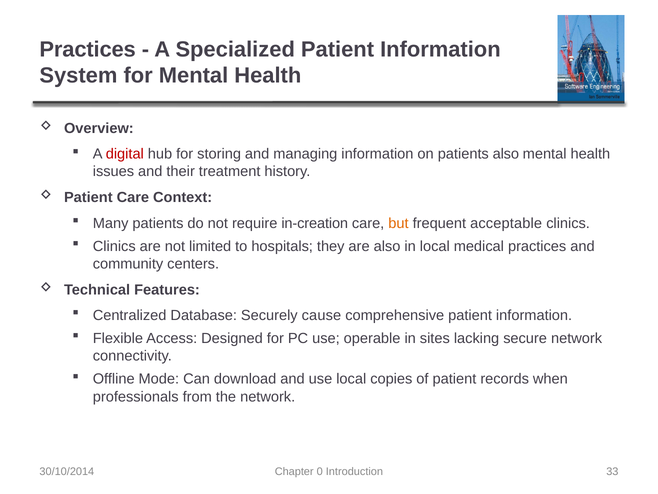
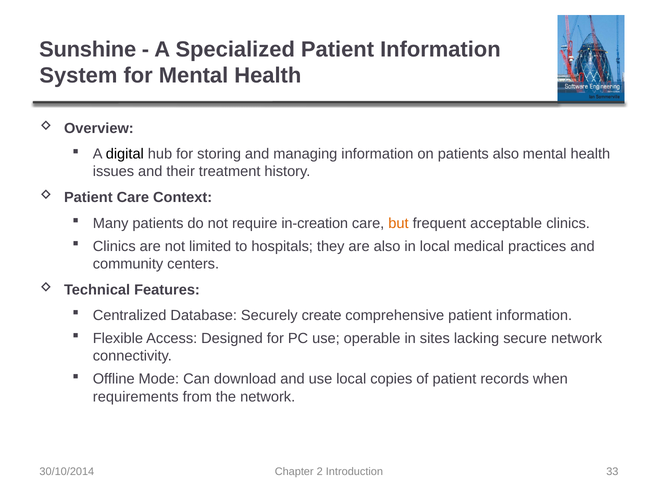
Practices at (88, 49): Practices -> Sunshine
digital colour: red -> black
cause: cause -> create
professionals: professionals -> requirements
0: 0 -> 2
